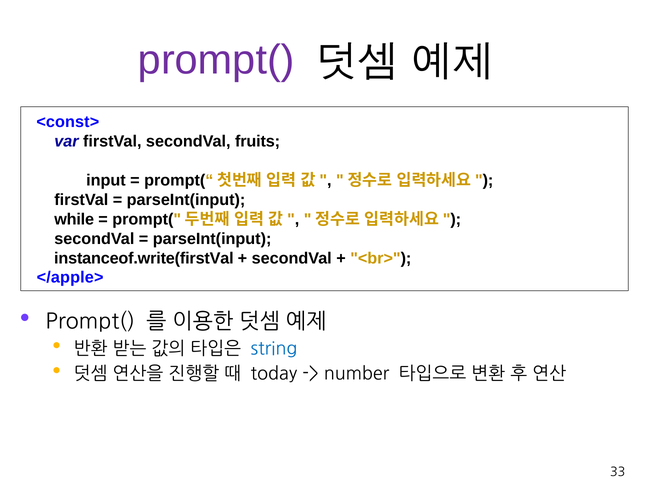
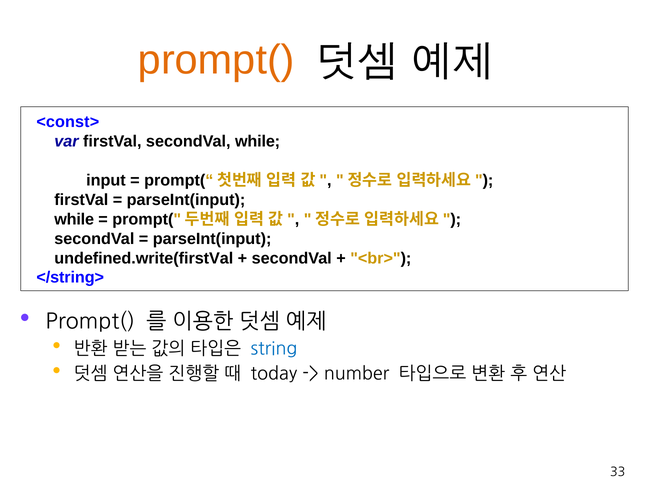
prompt( at (216, 60) colour: purple -> orange
secondVal fruits: fruits -> while
instanceof.write(firstVal: instanceof.write(firstVal -> undefined.write(firstVal
</apple>: </apple> -> </string>
